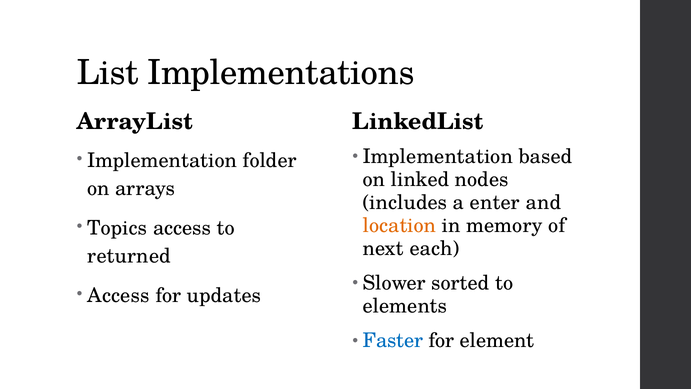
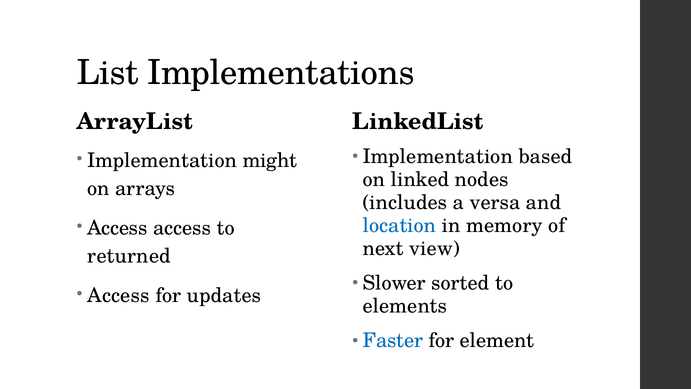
folder: folder -> might
enter: enter -> versa
Topics at (117, 228): Topics -> Access
location colour: orange -> blue
each: each -> view
